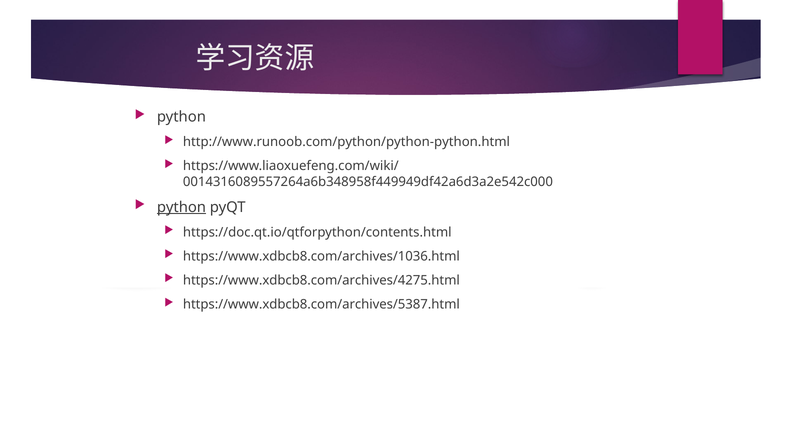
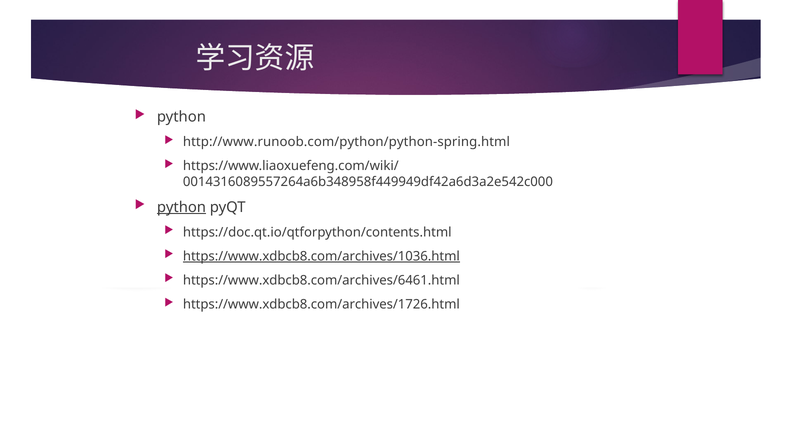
http://www.runoob.com/python/python-python.html: http://www.runoob.com/python/python-python.html -> http://www.runoob.com/python/python-spring.html
https://www.xdbcb8.com/archives/1036.html underline: none -> present
https://www.xdbcb8.com/archives/4275.html: https://www.xdbcb8.com/archives/4275.html -> https://www.xdbcb8.com/archives/6461.html
https://www.xdbcb8.com/archives/5387.html: https://www.xdbcb8.com/archives/5387.html -> https://www.xdbcb8.com/archives/1726.html
